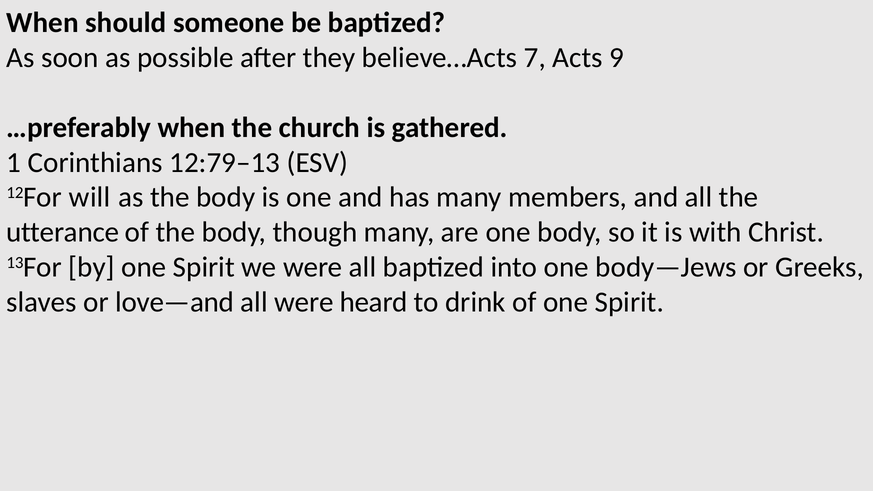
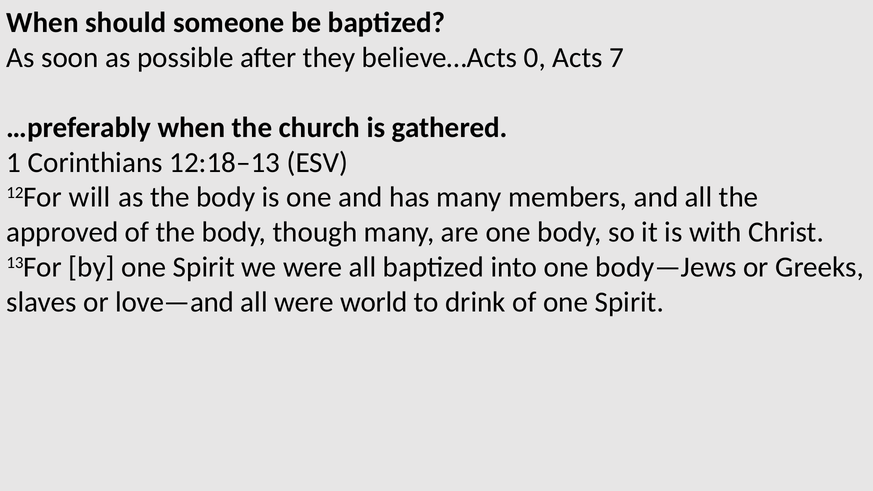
7: 7 -> 0
9: 9 -> 7
12:79–13: 12:79–13 -> 12:18–13
utterance: utterance -> approved
heard: heard -> world
